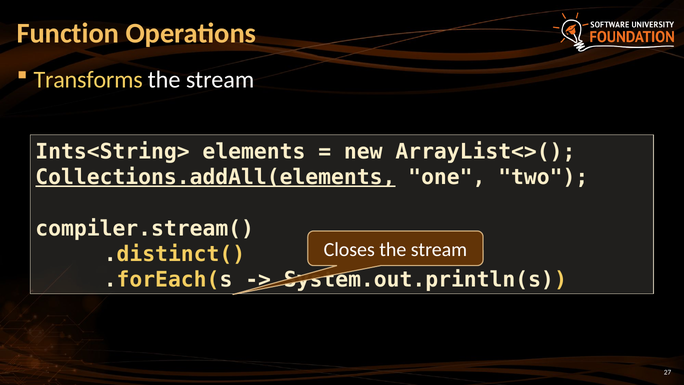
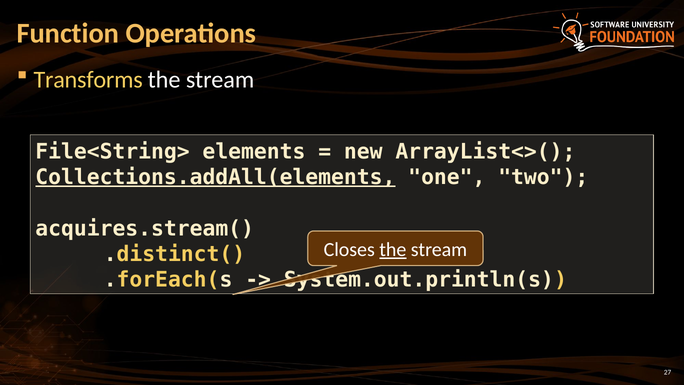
Ints<String>: Ints<String> -> File<String>
compiler.stream(: compiler.stream( -> acquires.stream(
the at (393, 250) underline: none -> present
